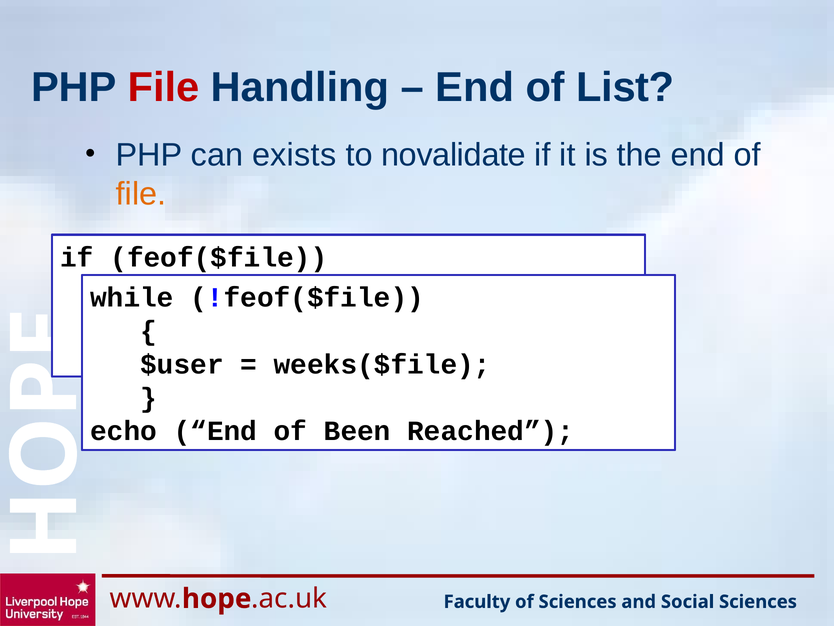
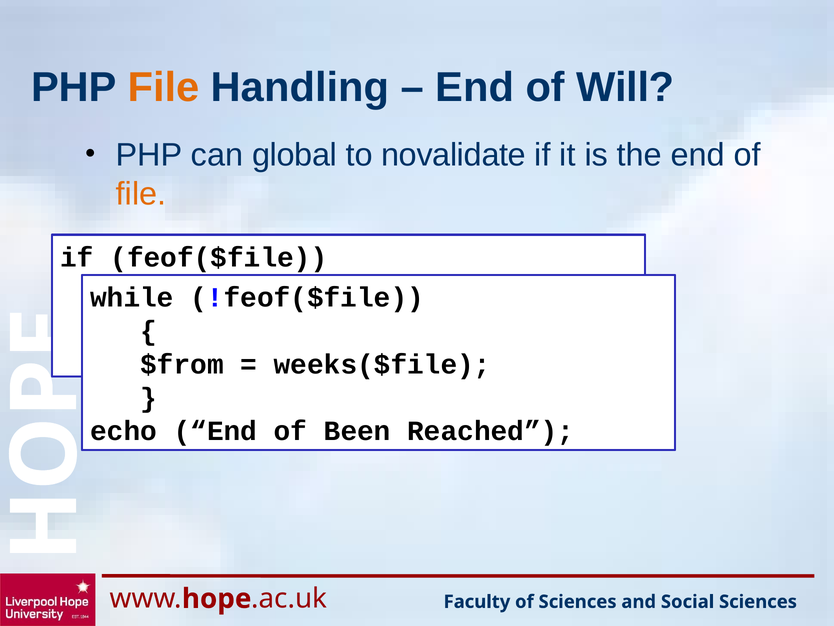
File at (163, 88) colour: red -> orange
List: List -> Will
exists: exists -> global
$user: $user -> $from
